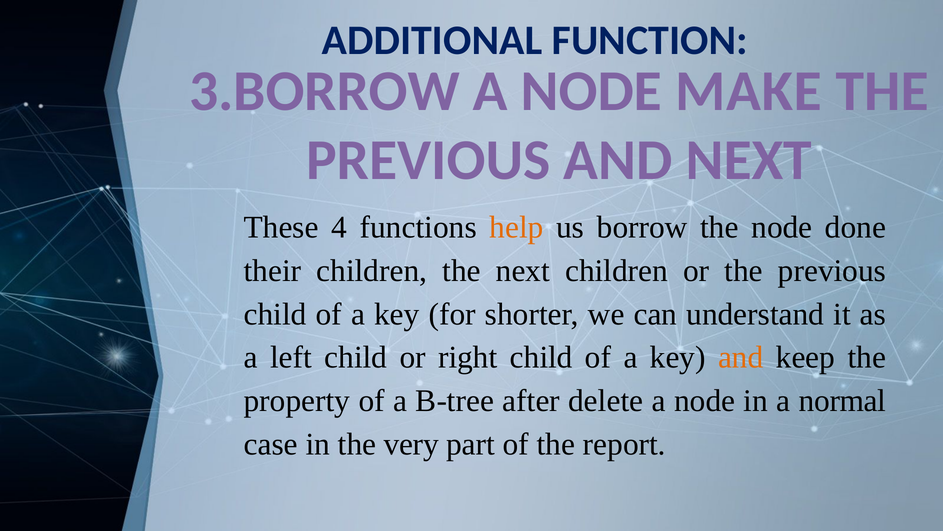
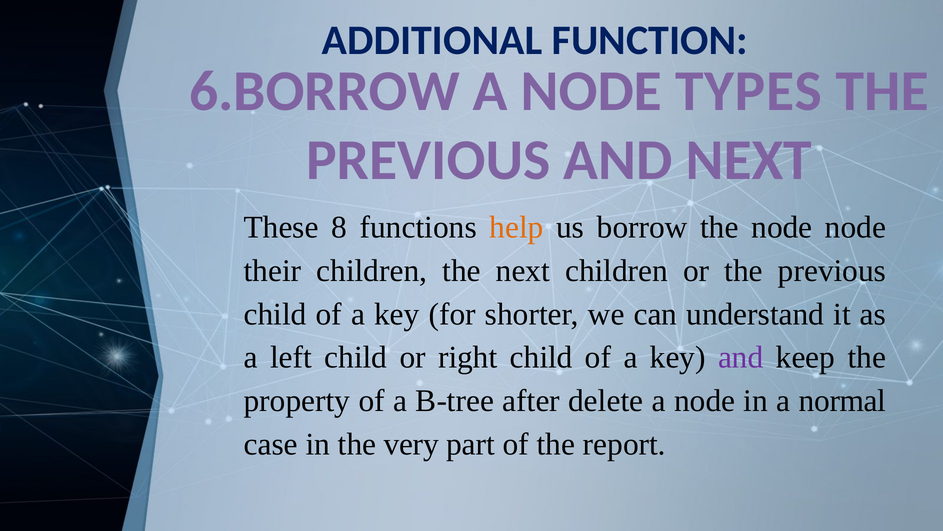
3.BORROW: 3.BORROW -> 6.BORROW
MAKE: MAKE -> TYPES
4: 4 -> 8
node done: done -> node
and at (741, 357) colour: orange -> purple
